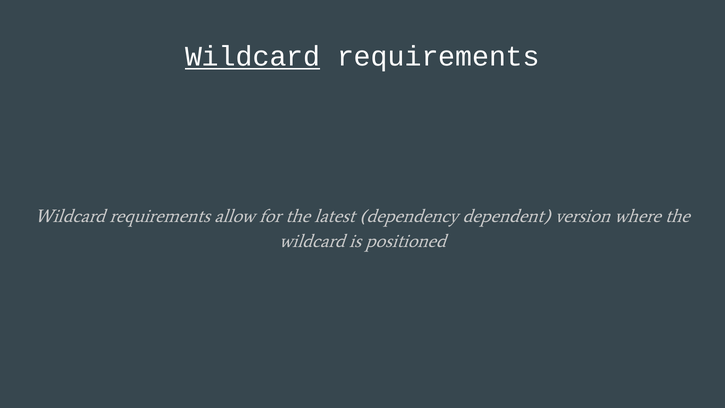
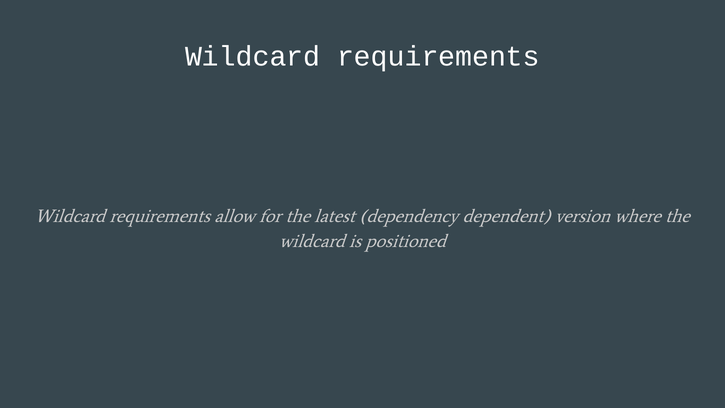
Wildcard at (253, 57) underline: present -> none
